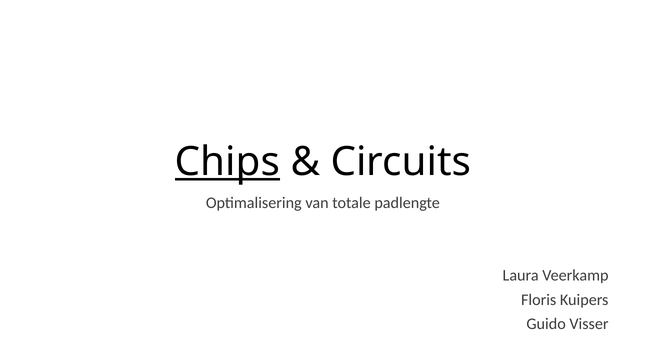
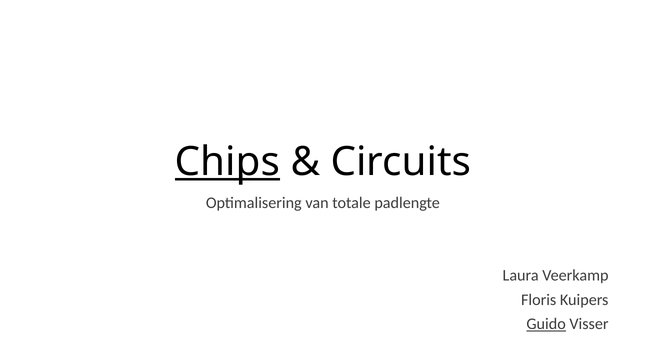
Guido underline: none -> present
